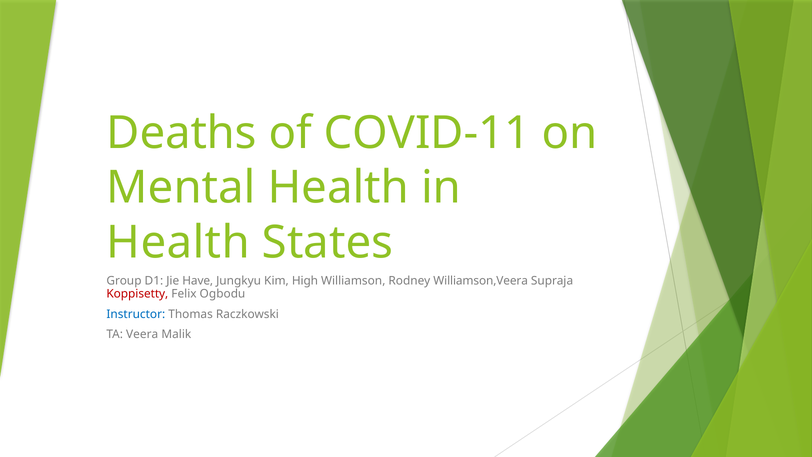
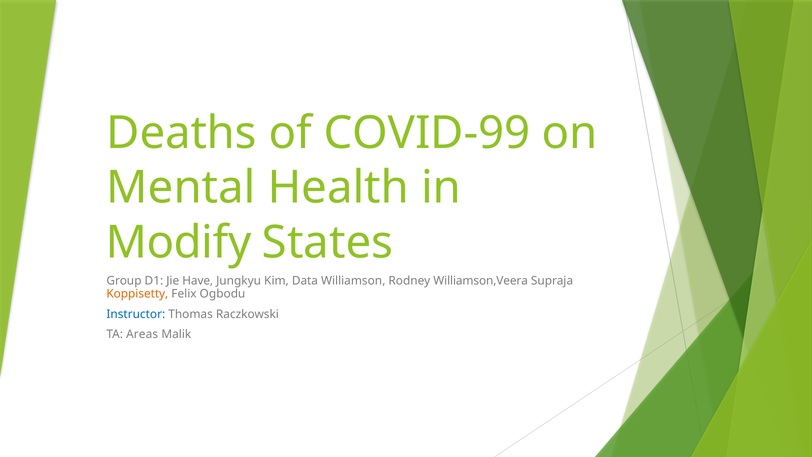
COVID-11: COVID-11 -> COVID-99
Health at (178, 243): Health -> Modify
High: High -> Data
Koppisetty colour: red -> orange
Veera: Veera -> Areas
